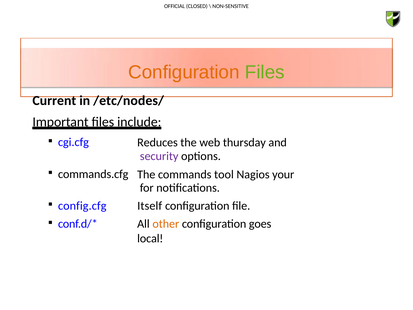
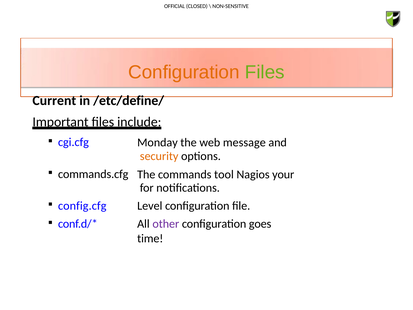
/etc/nodes/: /etc/nodes/ -> /etc/define/
Reduces: Reduces -> Monday
thursday: thursday -> message
security colour: purple -> orange
Itself: Itself -> Level
other colour: orange -> purple
local: local -> time
